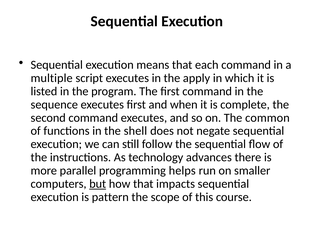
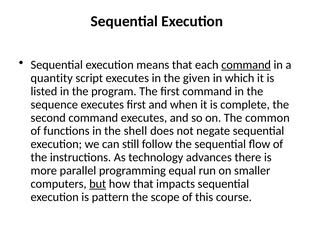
command at (246, 65) underline: none -> present
multiple: multiple -> quantity
apply: apply -> given
helps: helps -> equal
